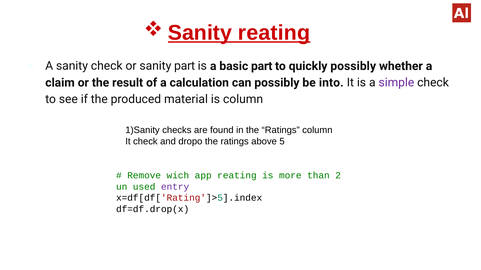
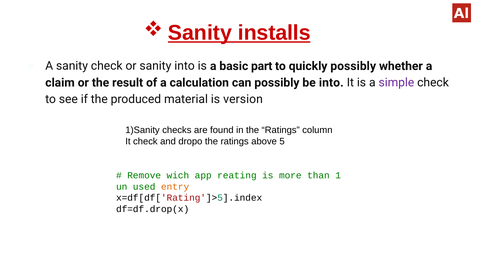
reating at (274, 33): reating -> installs
sanity part: part -> into
is column: column -> version
2: 2 -> 1
entry colour: purple -> orange
